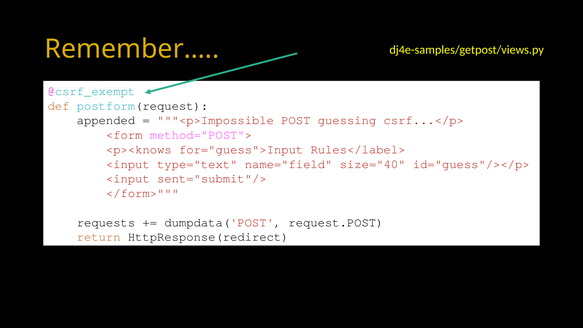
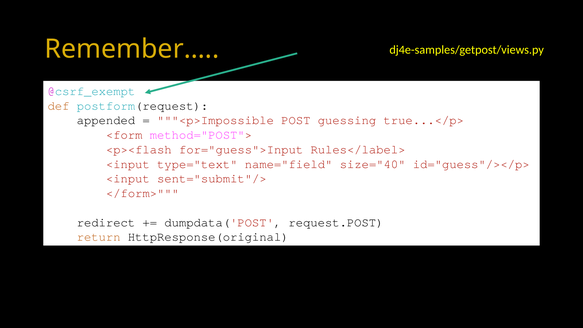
csrf...</p>: csrf...</p> -> true...</p>
<p><knows: <p><knows -> <p><flash
requests: requests -> redirect
HttpResponse(redirect: HttpResponse(redirect -> HttpResponse(original
